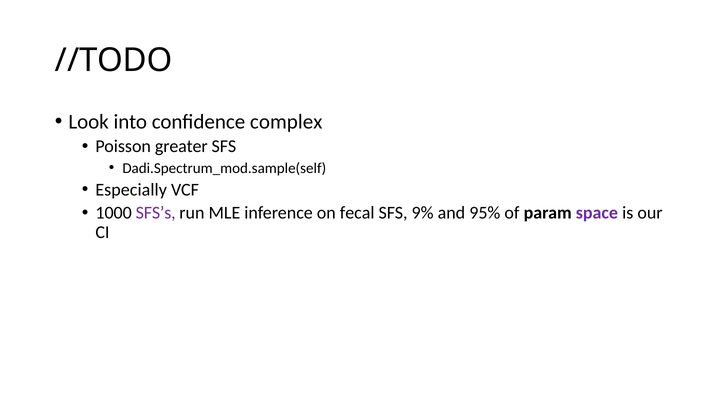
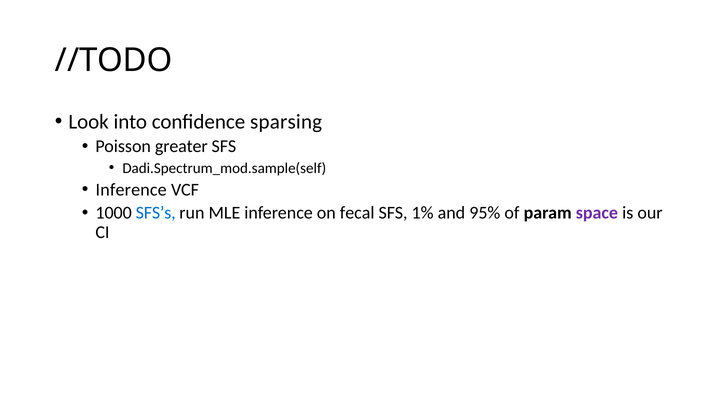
complex: complex -> sparsing
Especially at (131, 190): Especially -> Inference
SFS’s colour: purple -> blue
9%: 9% -> 1%
